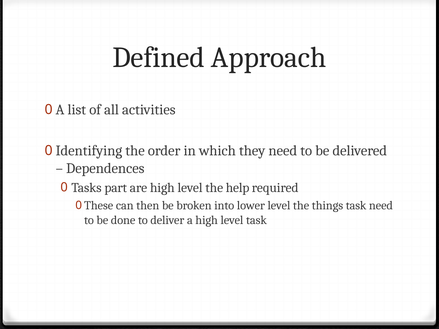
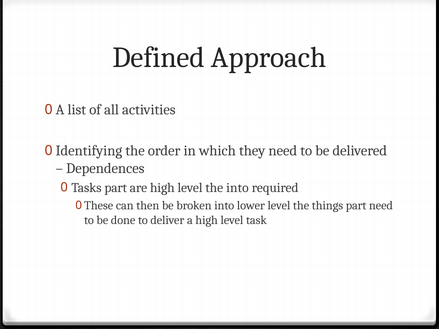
the help: help -> into
things task: task -> part
